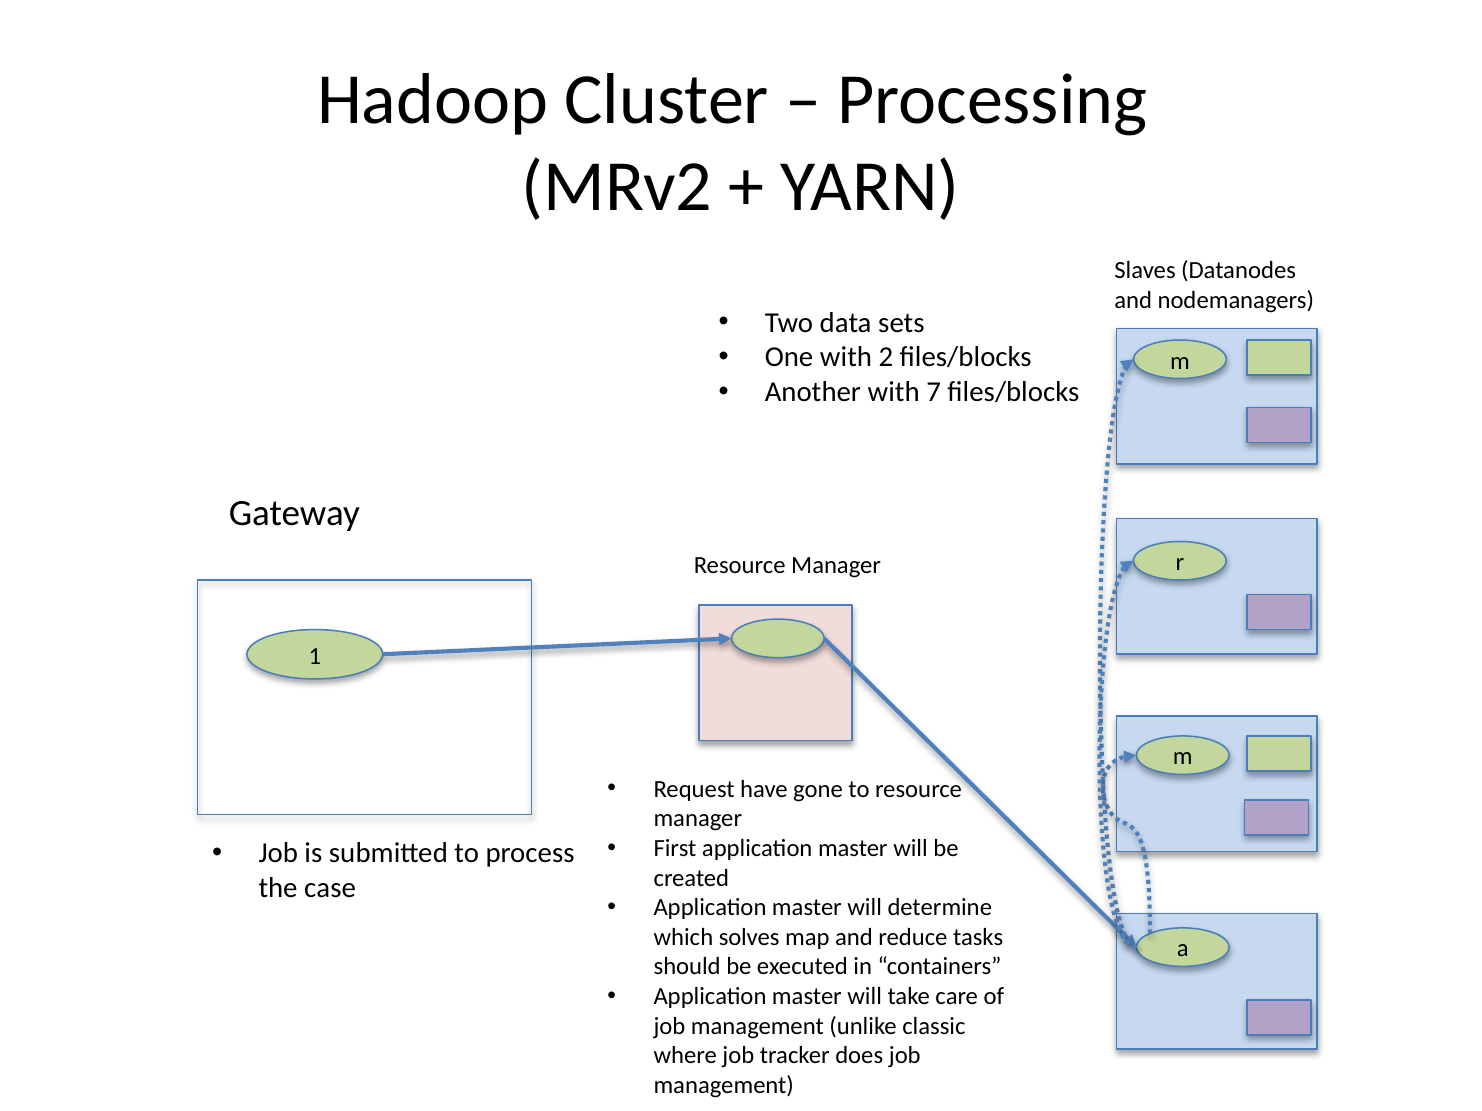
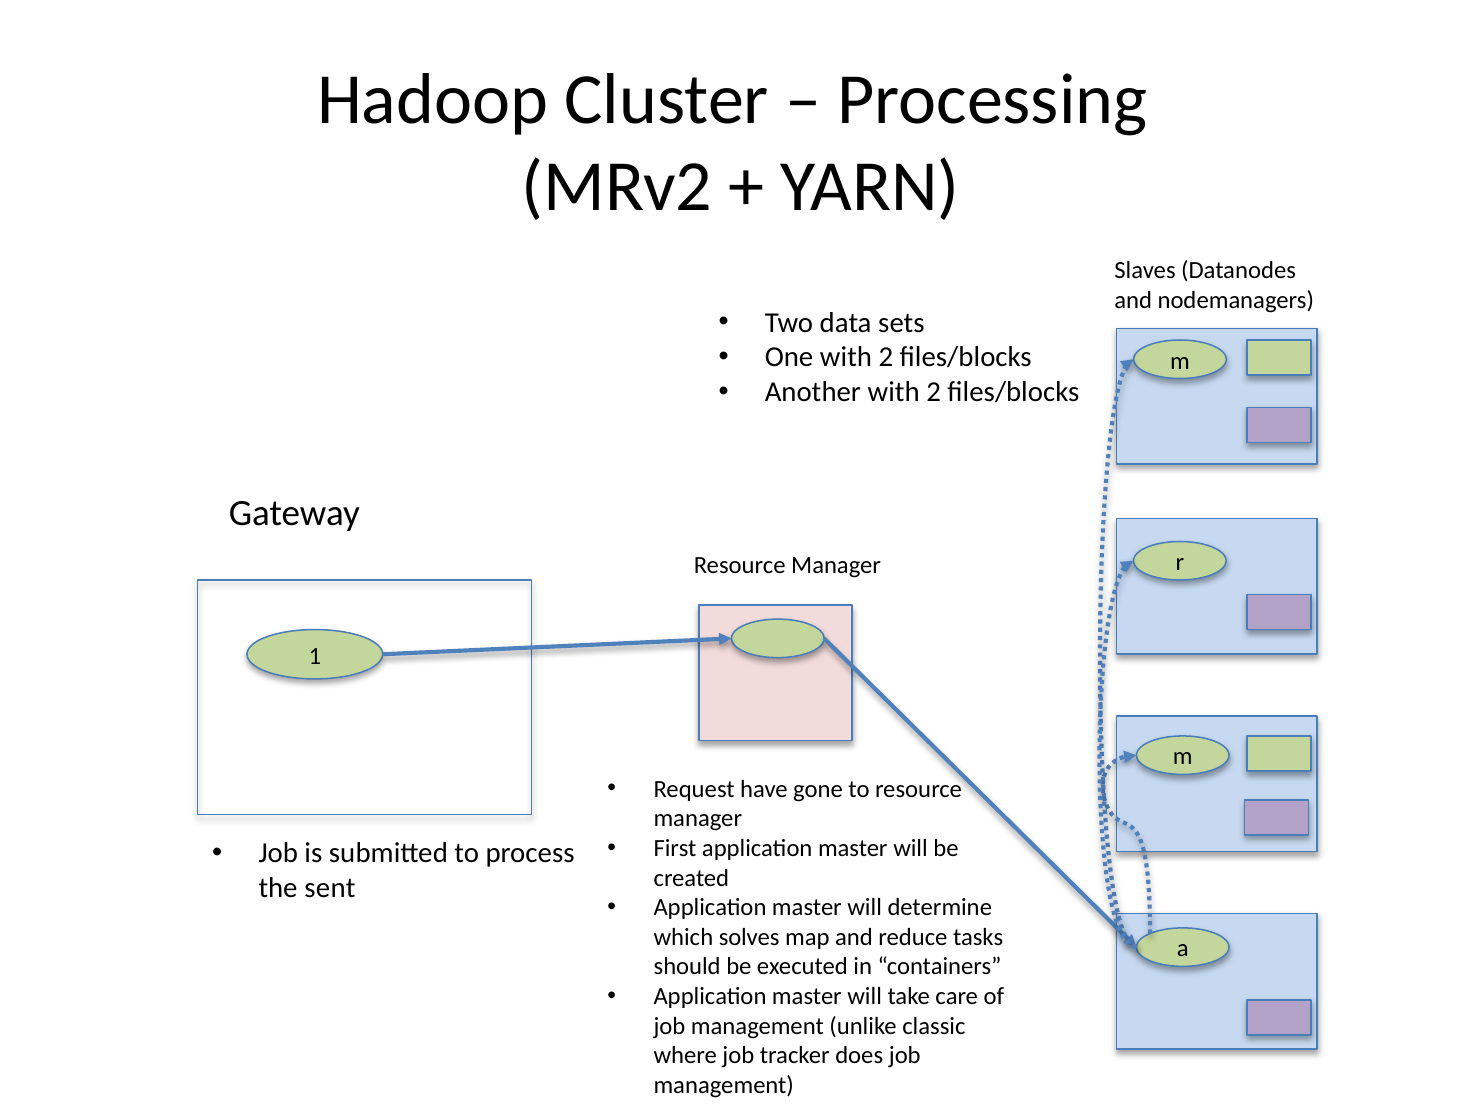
Another with 7: 7 -> 2
case: case -> sent
